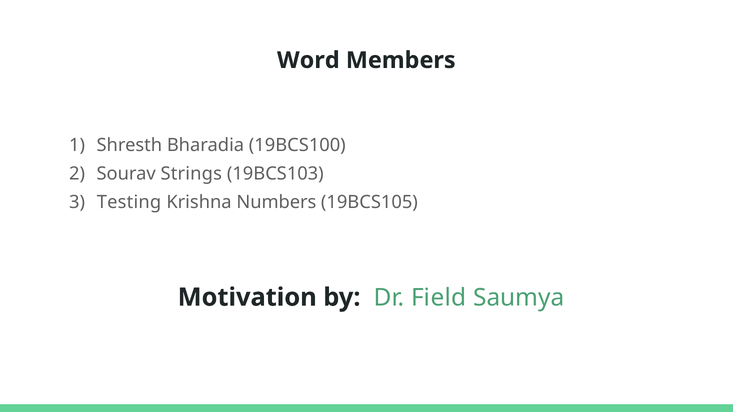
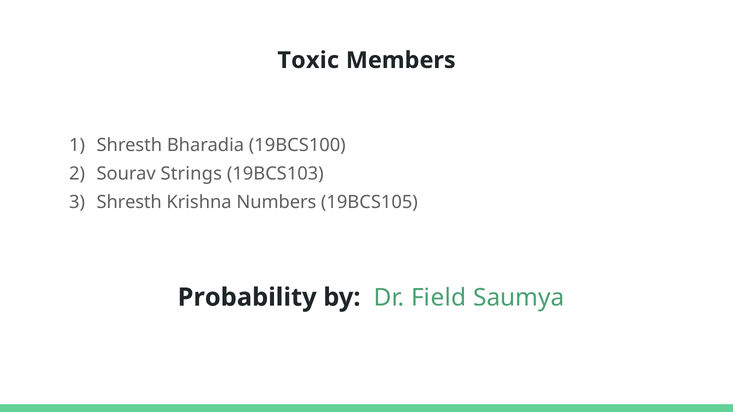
Word: Word -> Toxic
Testing at (129, 203): Testing -> Shresth
Motivation: Motivation -> Probability
